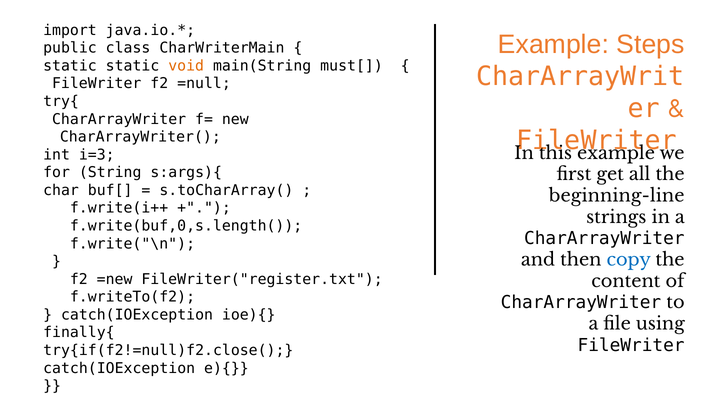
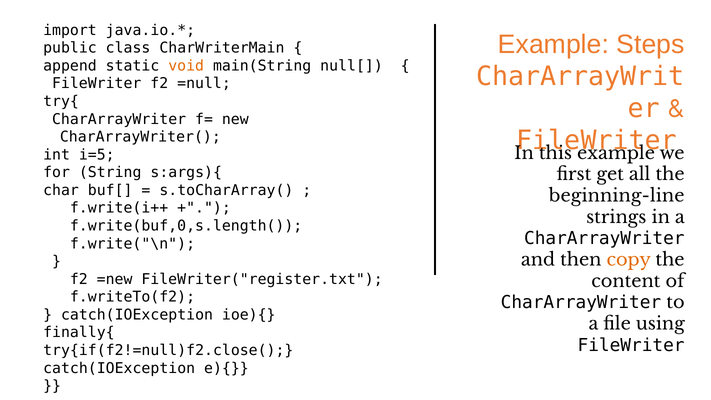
static at (70, 66): static -> append
must[: must[ -> null[
i=3: i=3 -> i=5
copy colour: blue -> orange
